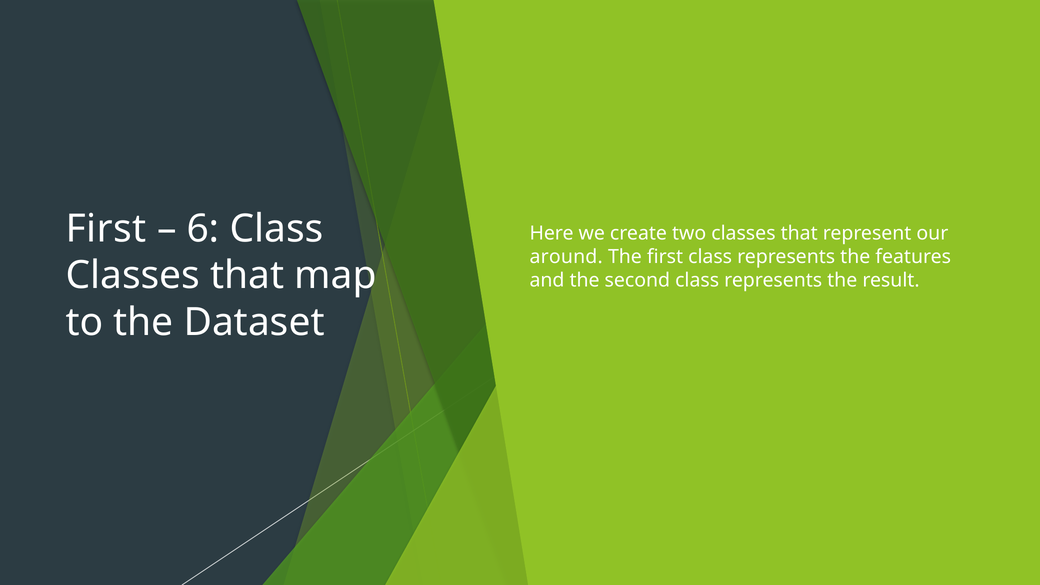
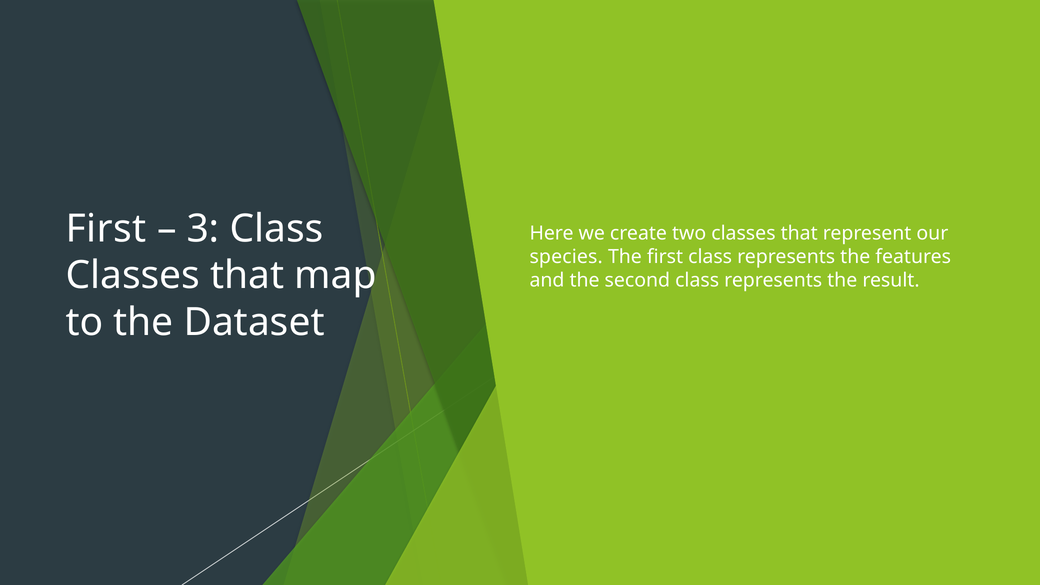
6: 6 -> 3
around: around -> species
